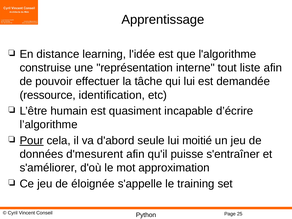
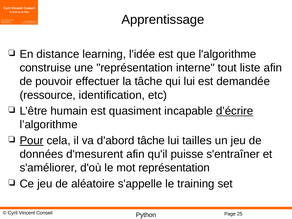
d’écrire underline: none -> present
d'abord seule: seule -> tâche
moitié: moitié -> tailles
mot approximation: approximation -> représentation
éloignée: éloignée -> aléatoire
